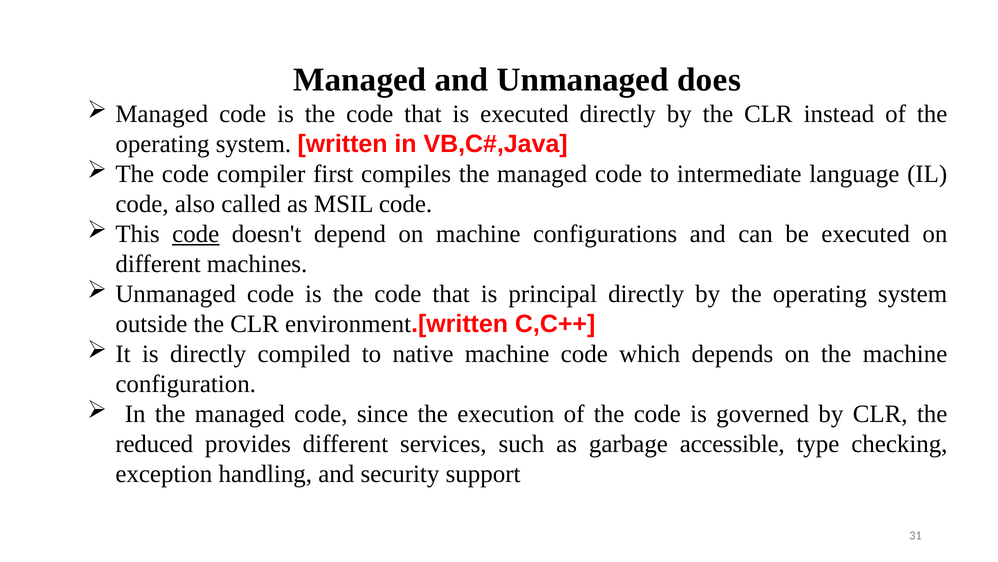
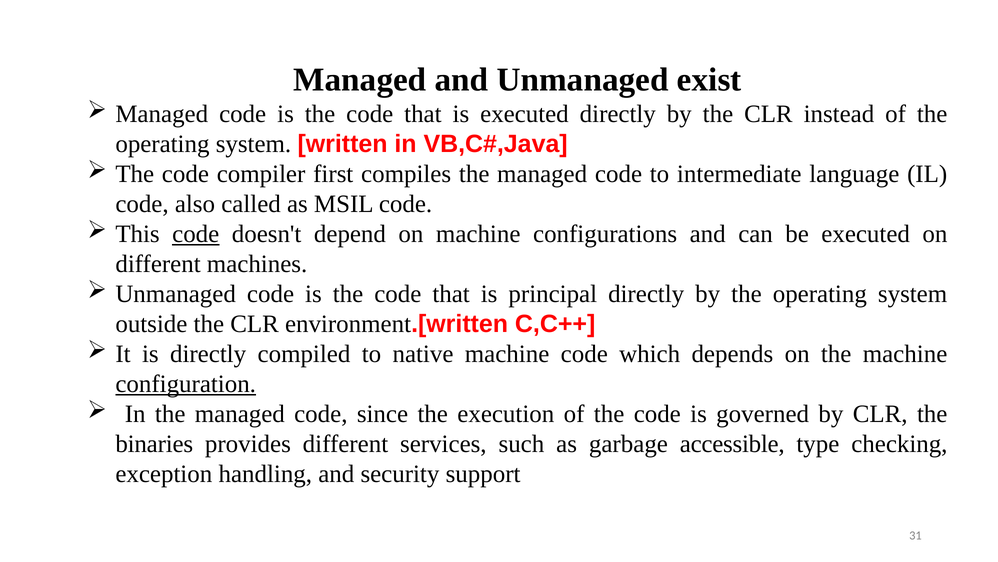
does: does -> exist
configuration underline: none -> present
reduced: reduced -> binaries
